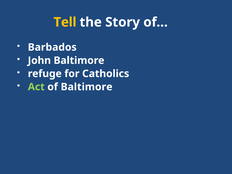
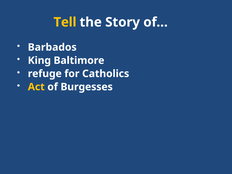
John: John -> King
Act colour: light green -> yellow
of Baltimore: Baltimore -> Burgesses
